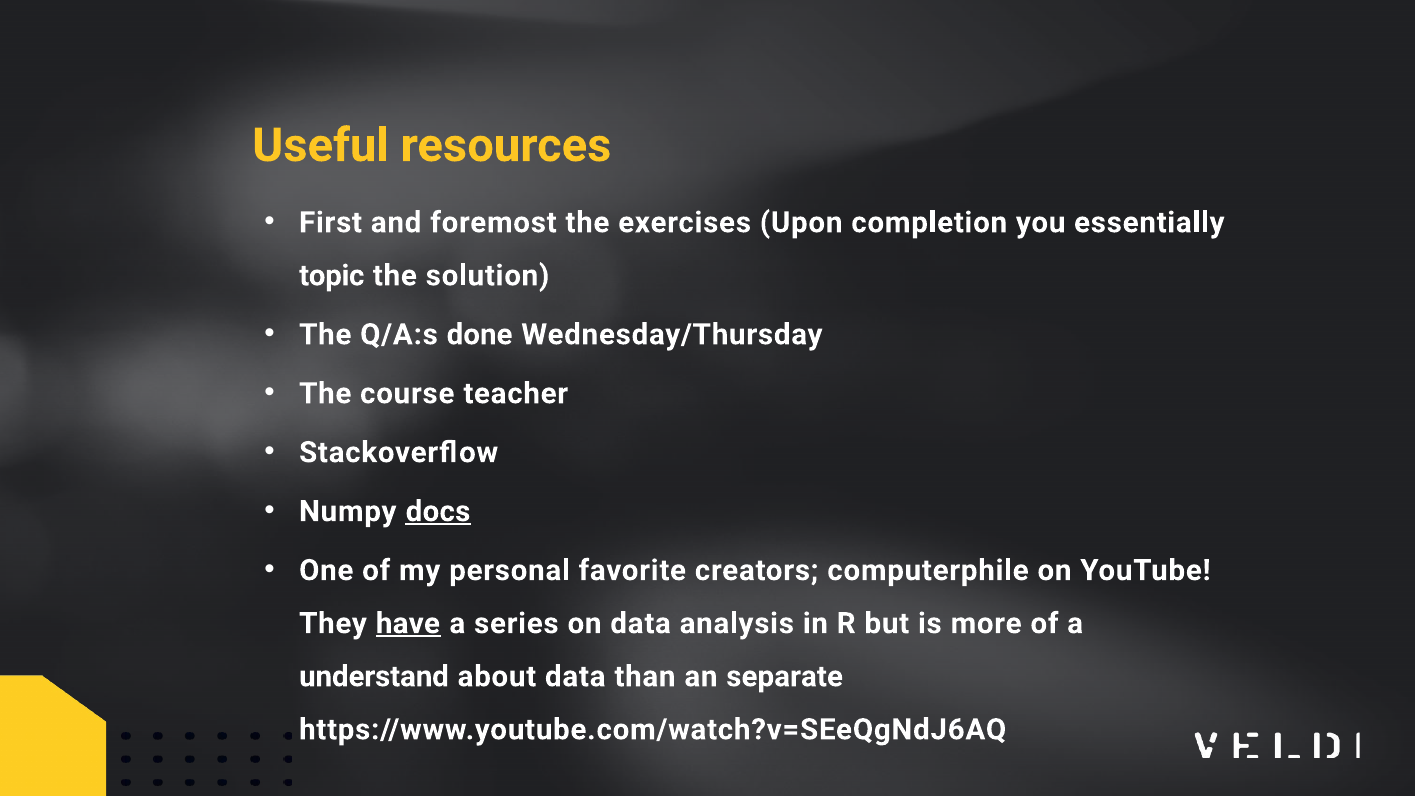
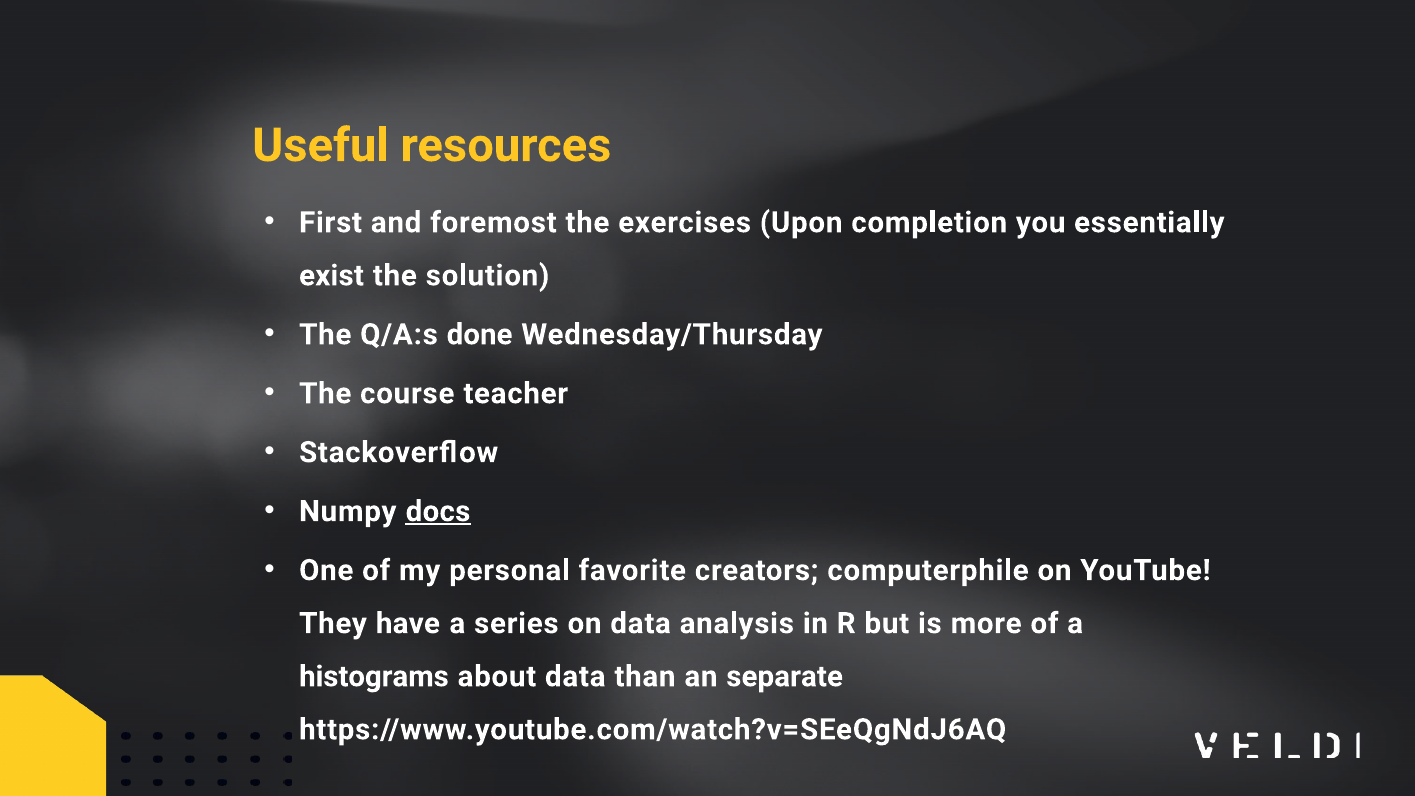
topic: topic -> exist
have underline: present -> none
understand: understand -> histograms
